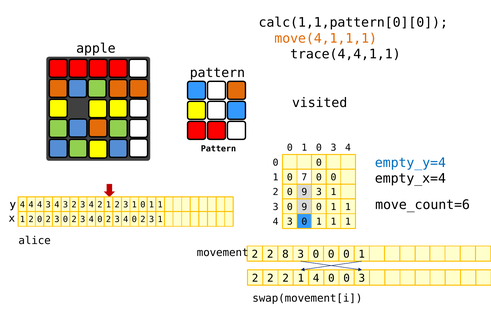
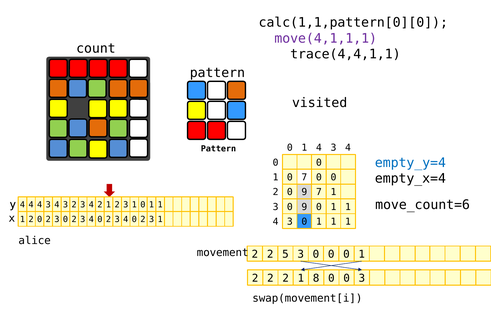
move(4,1,1,1 colour: orange -> purple
apple: apple -> count
0 1 0: 0 -> 4
9 3: 3 -> 7
8: 8 -> 5
2 1 4: 4 -> 8
